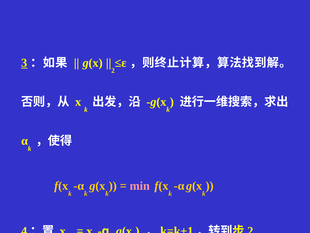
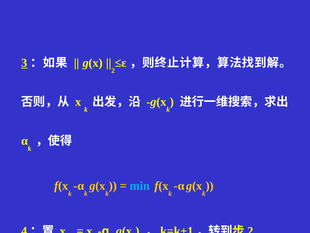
min colour: pink -> light blue
